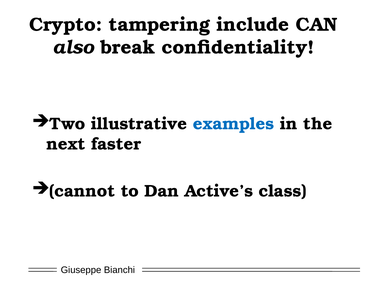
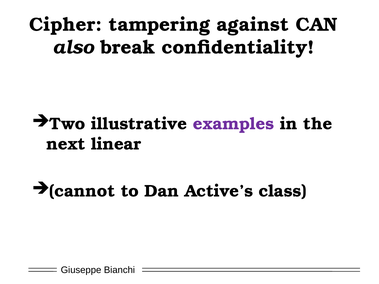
Crypto: Crypto -> Cipher
include: include -> against
examples colour: blue -> purple
faster: faster -> linear
